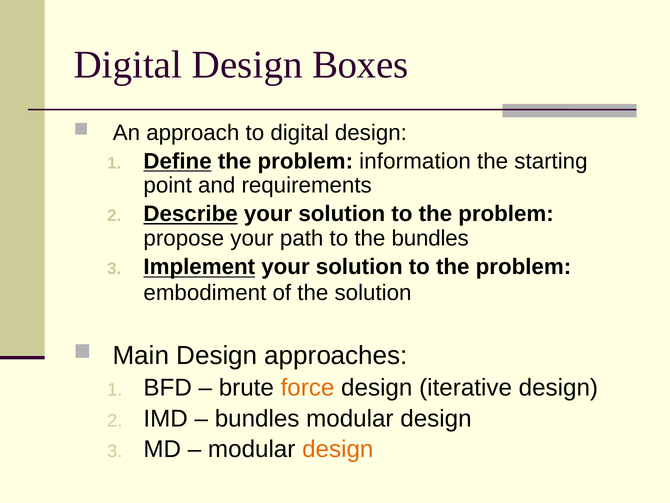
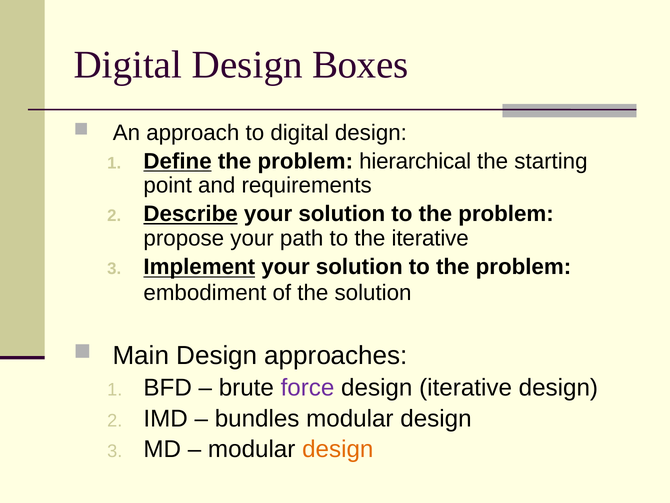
information: information -> hierarchical
the bundles: bundles -> iterative
force colour: orange -> purple
